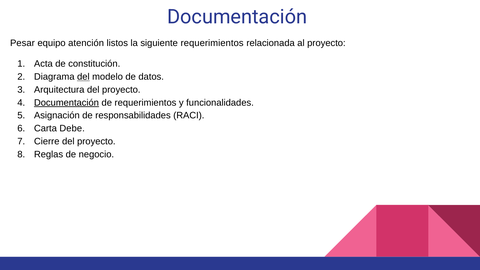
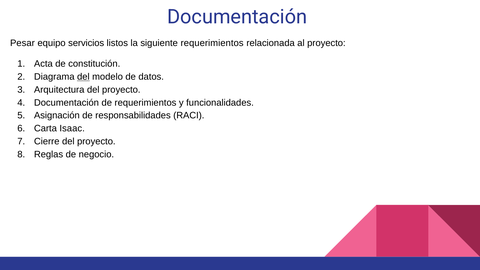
atención: atención -> servicios
Documentación at (66, 103) underline: present -> none
Debe: Debe -> Isaac
